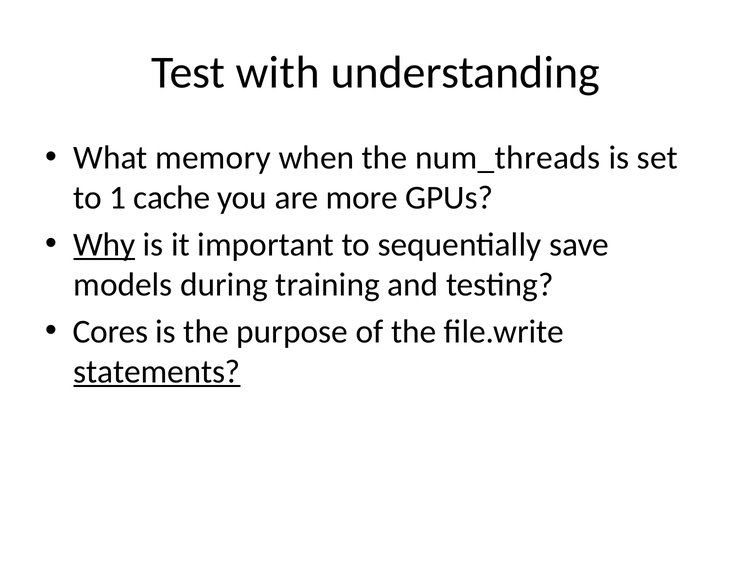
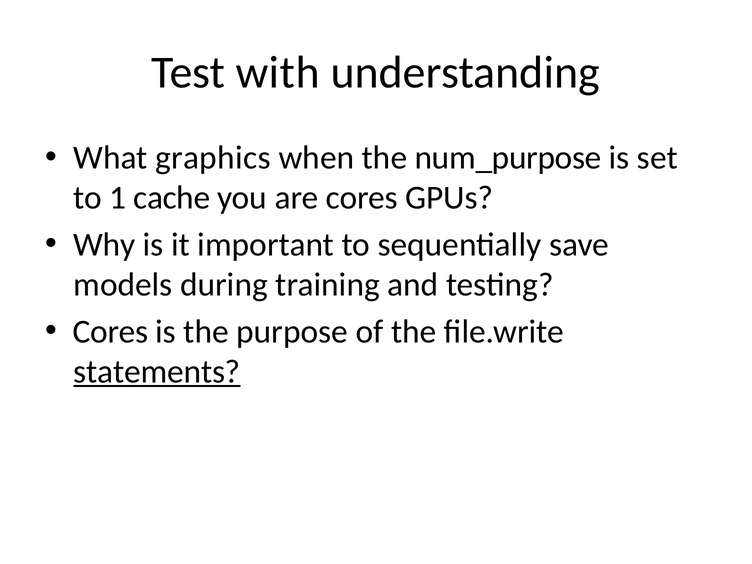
memory: memory -> graphics
num_threads: num_threads -> num_purpose
are more: more -> cores
Why underline: present -> none
